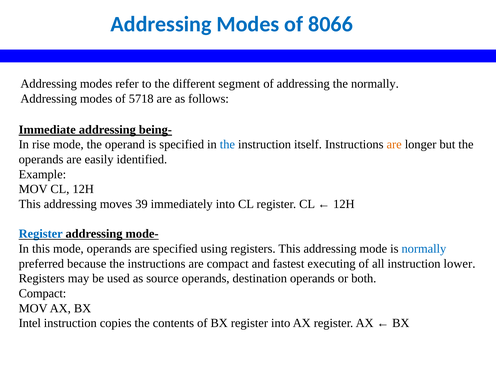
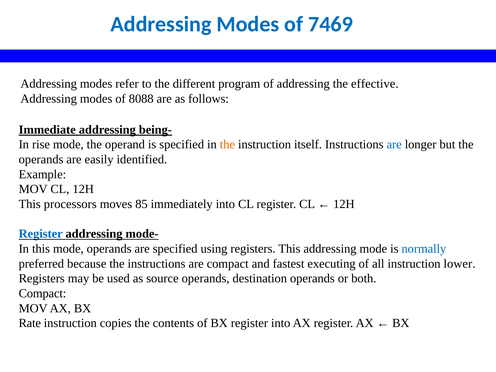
8066: 8066 -> 7469
segment: segment -> program
the normally: normally -> effective
5718: 5718 -> 8088
the at (227, 145) colour: blue -> orange
are at (394, 145) colour: orange -> blue
addressing at (70, 204): addressing -> processors
39: 39 -> 85
Intel: Intel -> Rate
